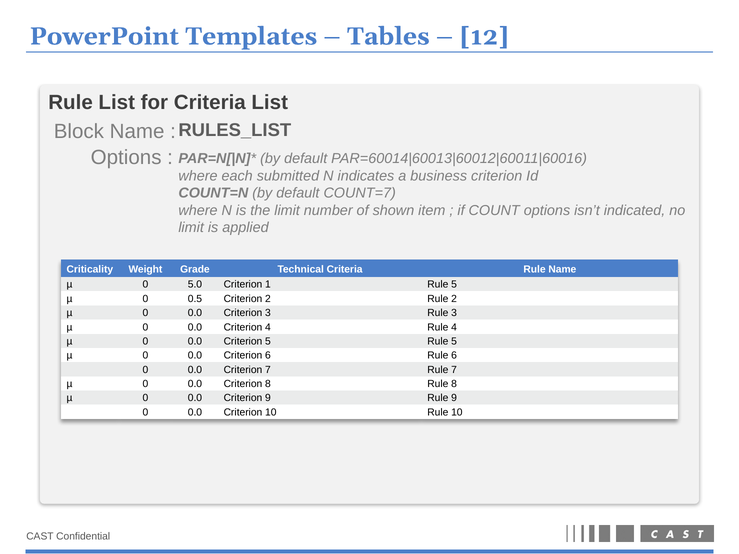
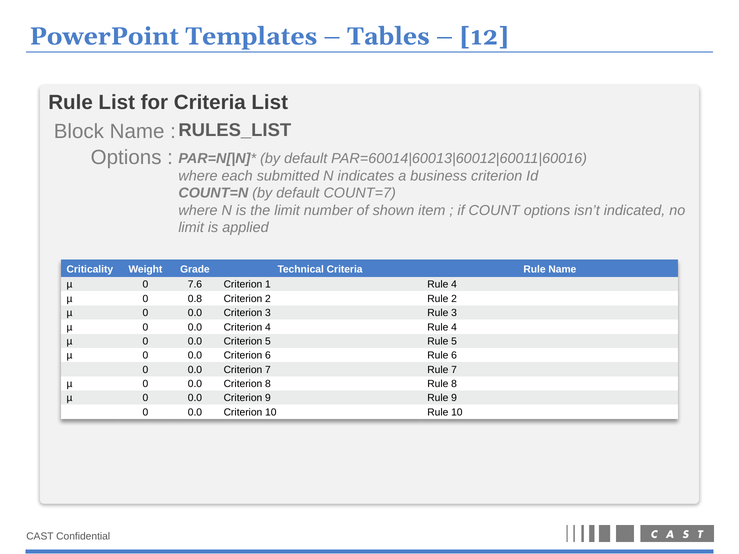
5.0: 5.0 -> 7.6
1 Rule 5: 5 -> 4
0.5: 0.5 -> 0.8
